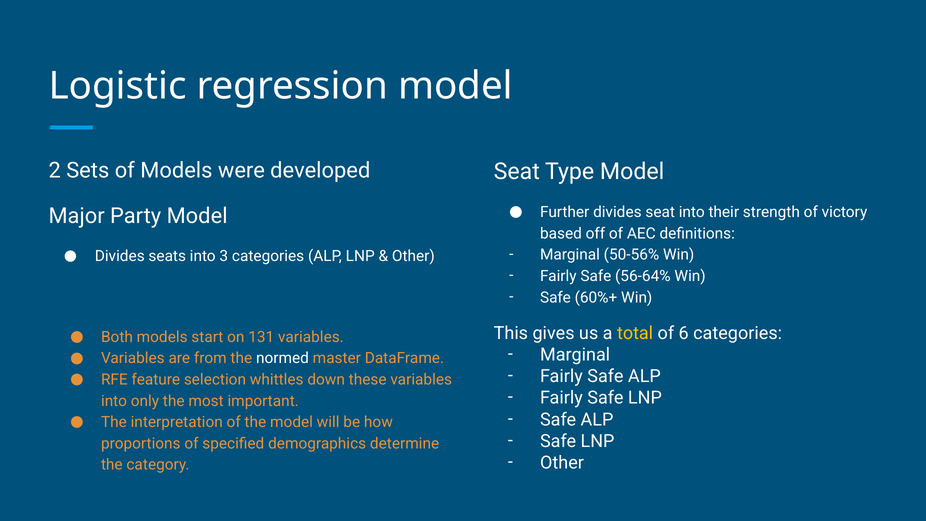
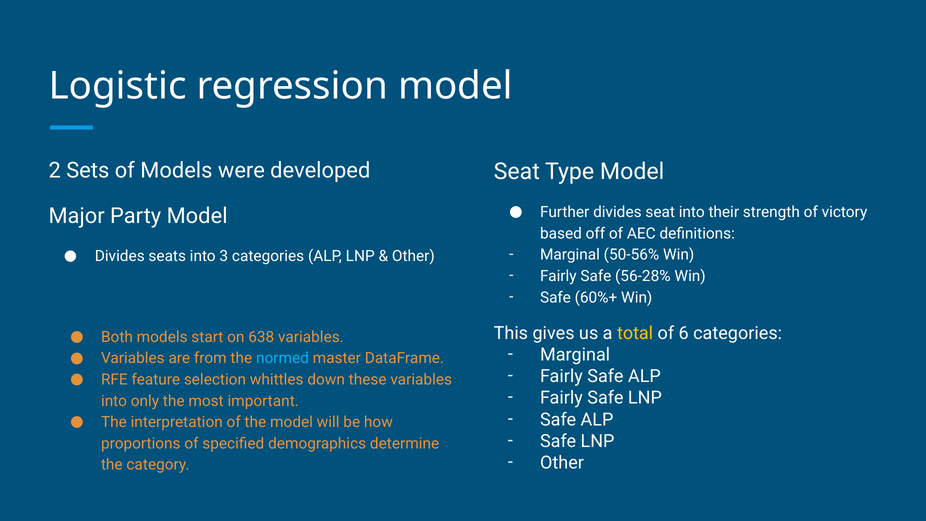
56-64%: 56-64% -> 56-28%
131: 131 -> 638
normed colour: white -> light blue
